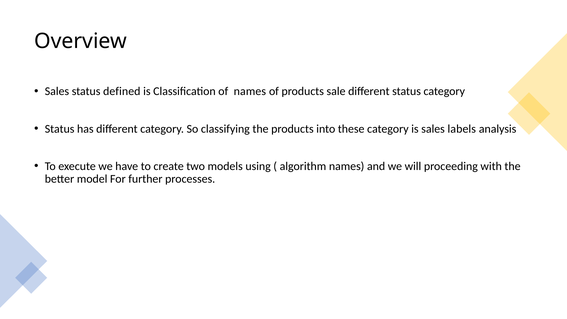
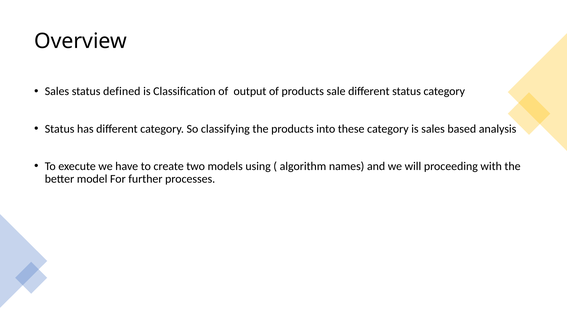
of names: names -> output
labels: labels -> based
